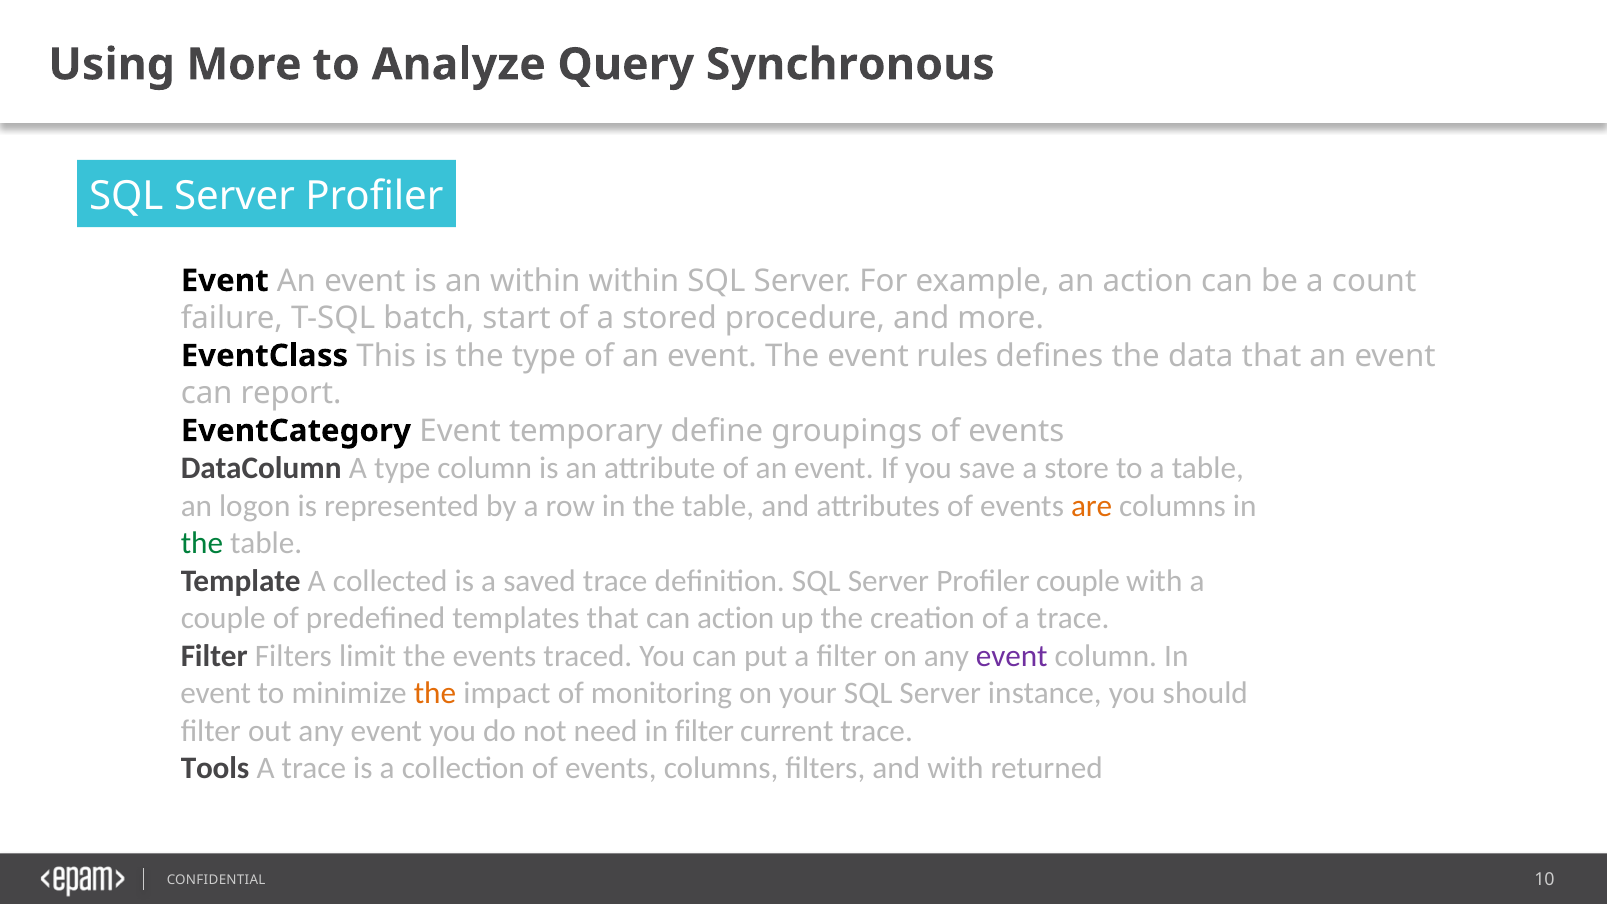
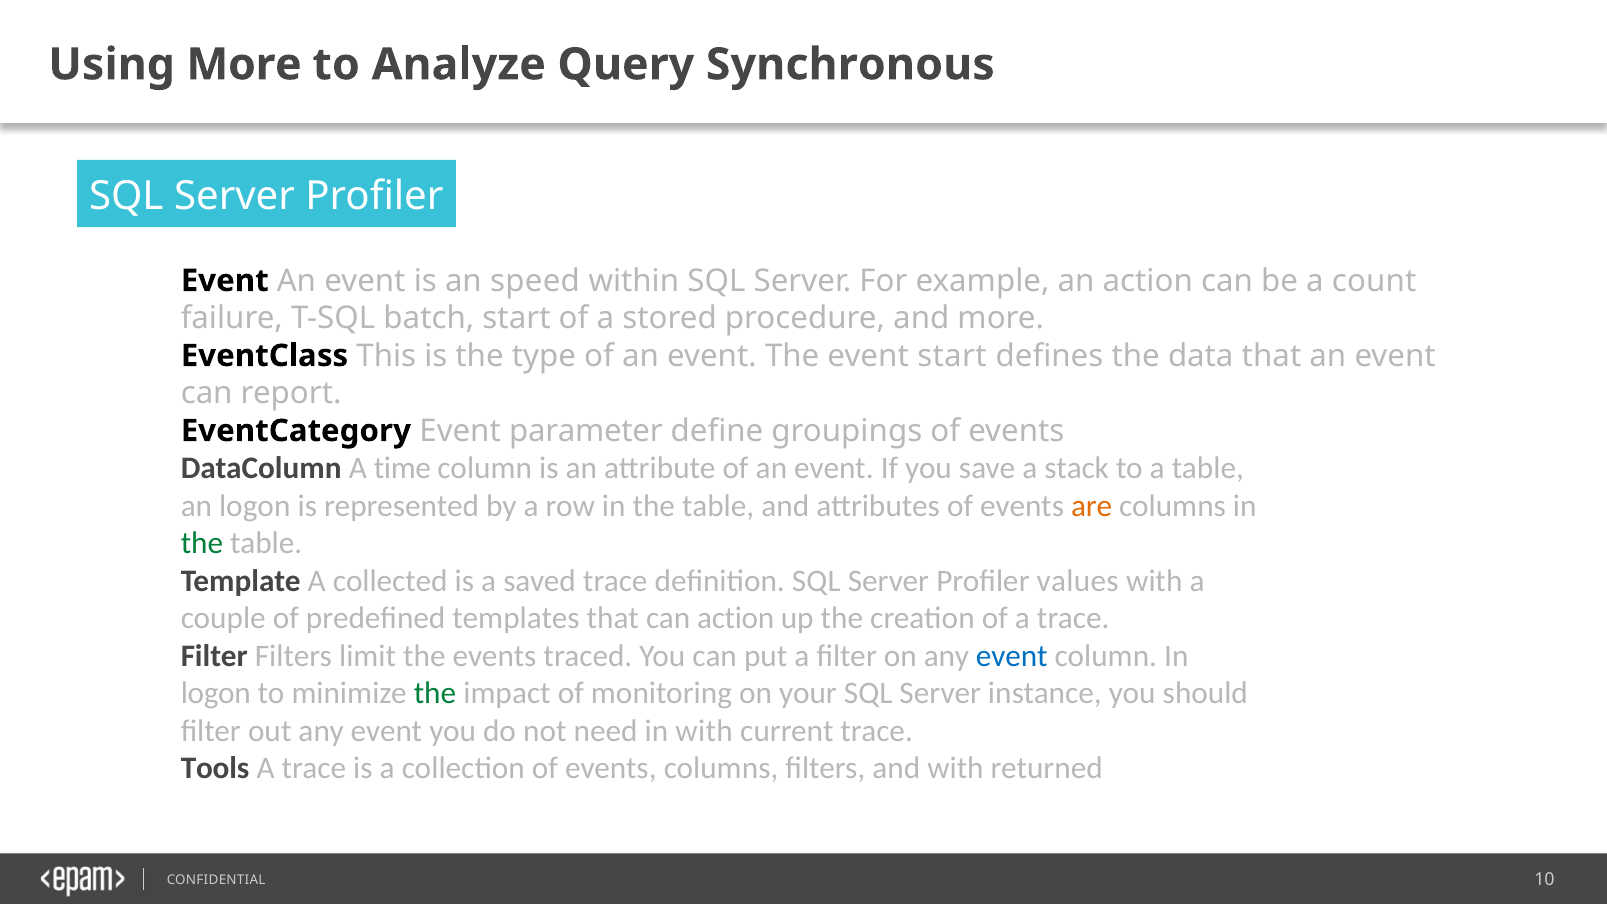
an within: within -> speed
event rules: rules -> start
temporary: temporary -> parameter
A type: type -> time
store: store -> stack
Profiler couple: couple -> values
event at (1012, 656) colour: purple -> blue
event at (216, 693): event -> logon
the at (435, 693) colour: orange -> green
in filter: filter -> with
